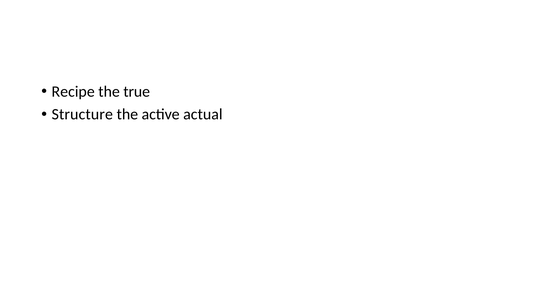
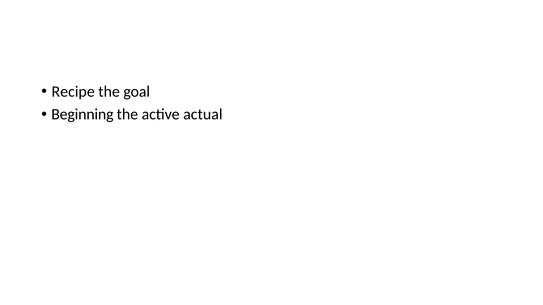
true: true -> goal
Structure: Structure -> Beginning
